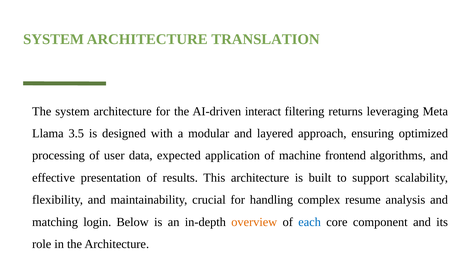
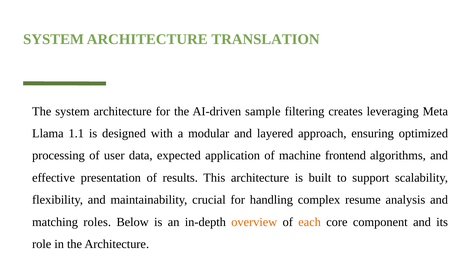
interact: interact -> sample
returns: returns -> creates
3.5: 3.5 -> 1.1
login: login -> roles
each colour: blue -> orange
